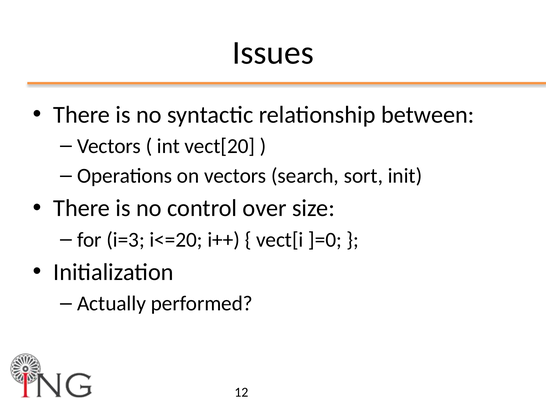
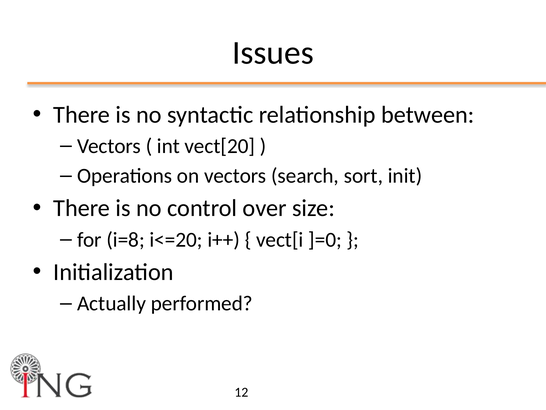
i=3: i=3 -> i=8
